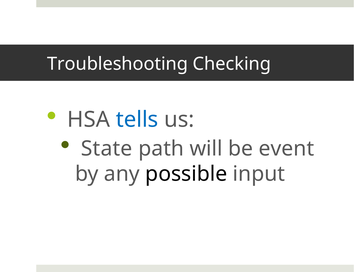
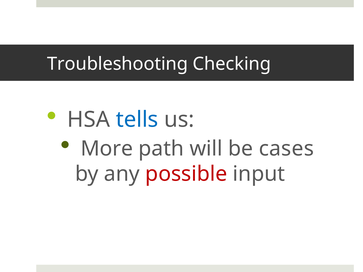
State: State -> More
event: event -> cases
possible colour: black -> red
